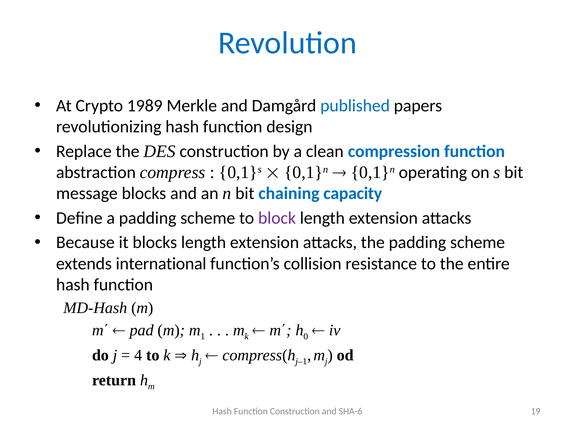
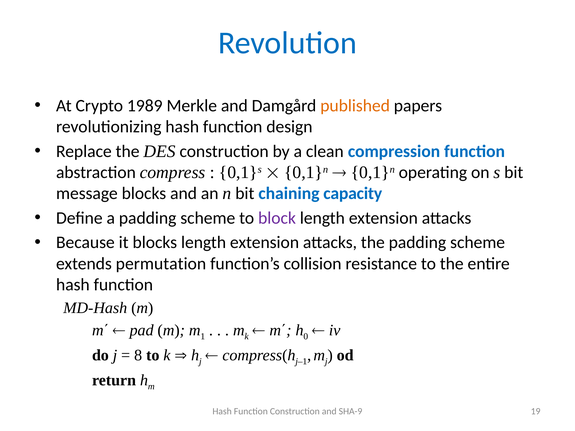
published colour: blue -> orange
international: international -> permutation
4: 4 -> 8
SHA-6: SHA-6 -> SHA-9
